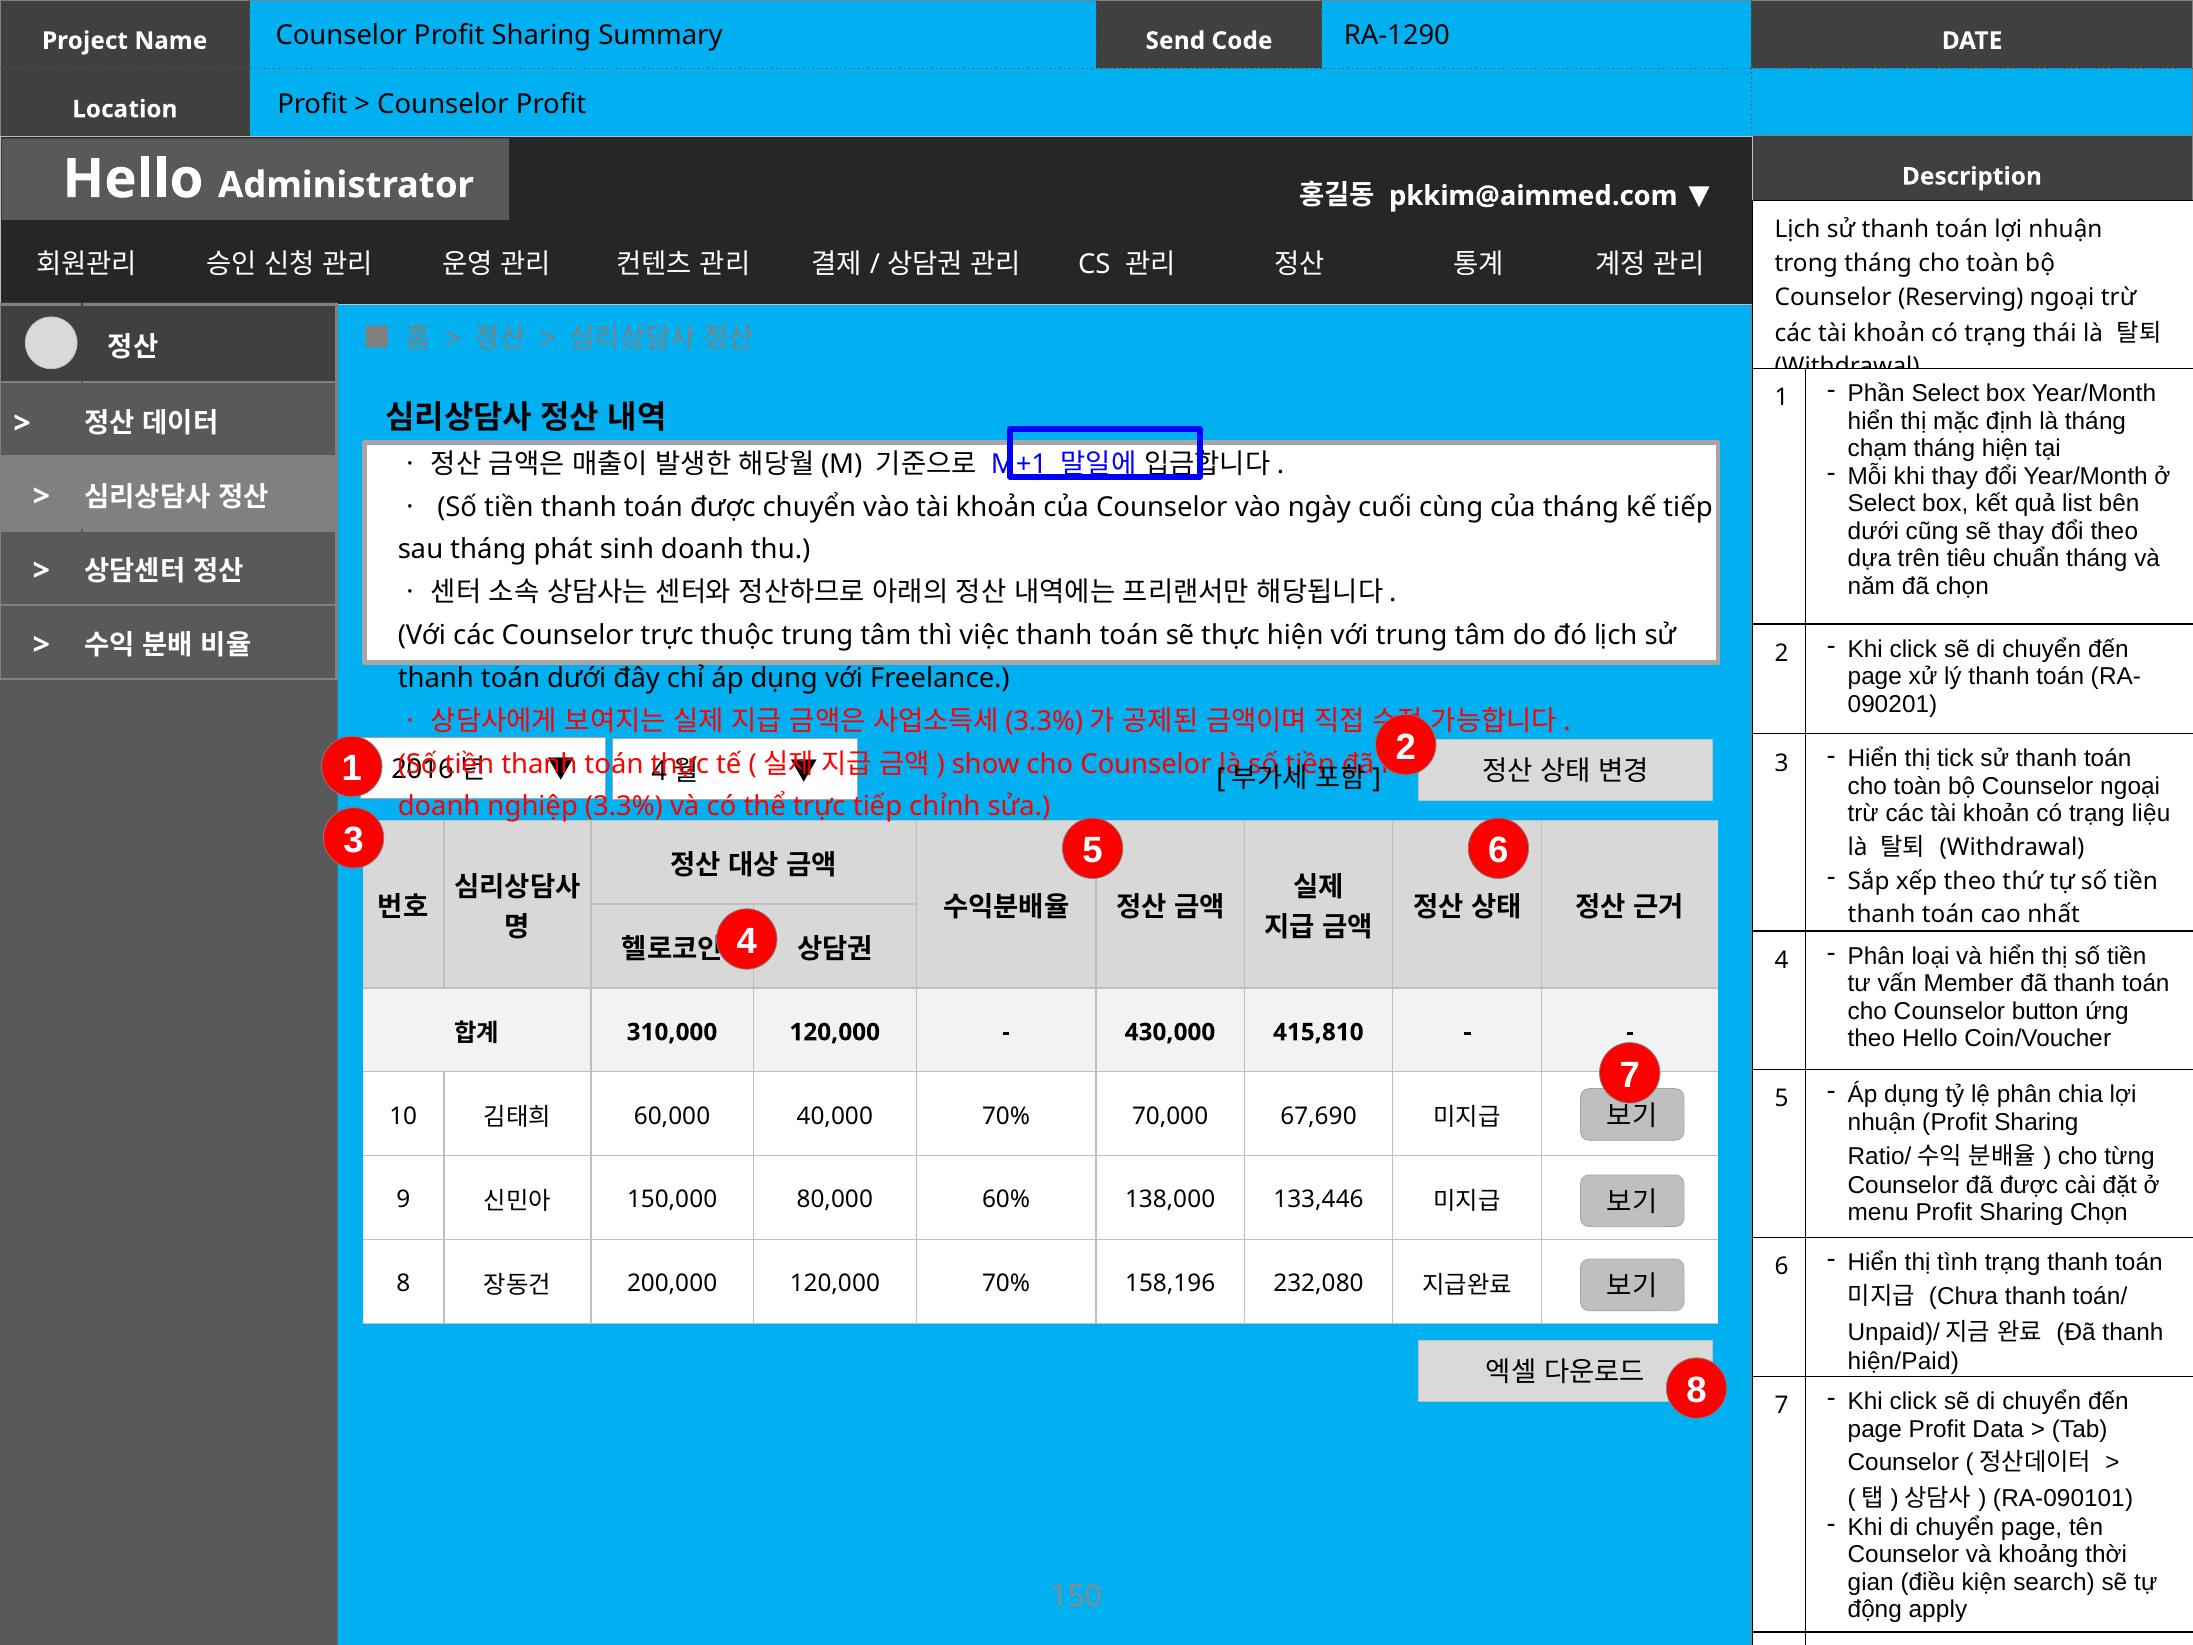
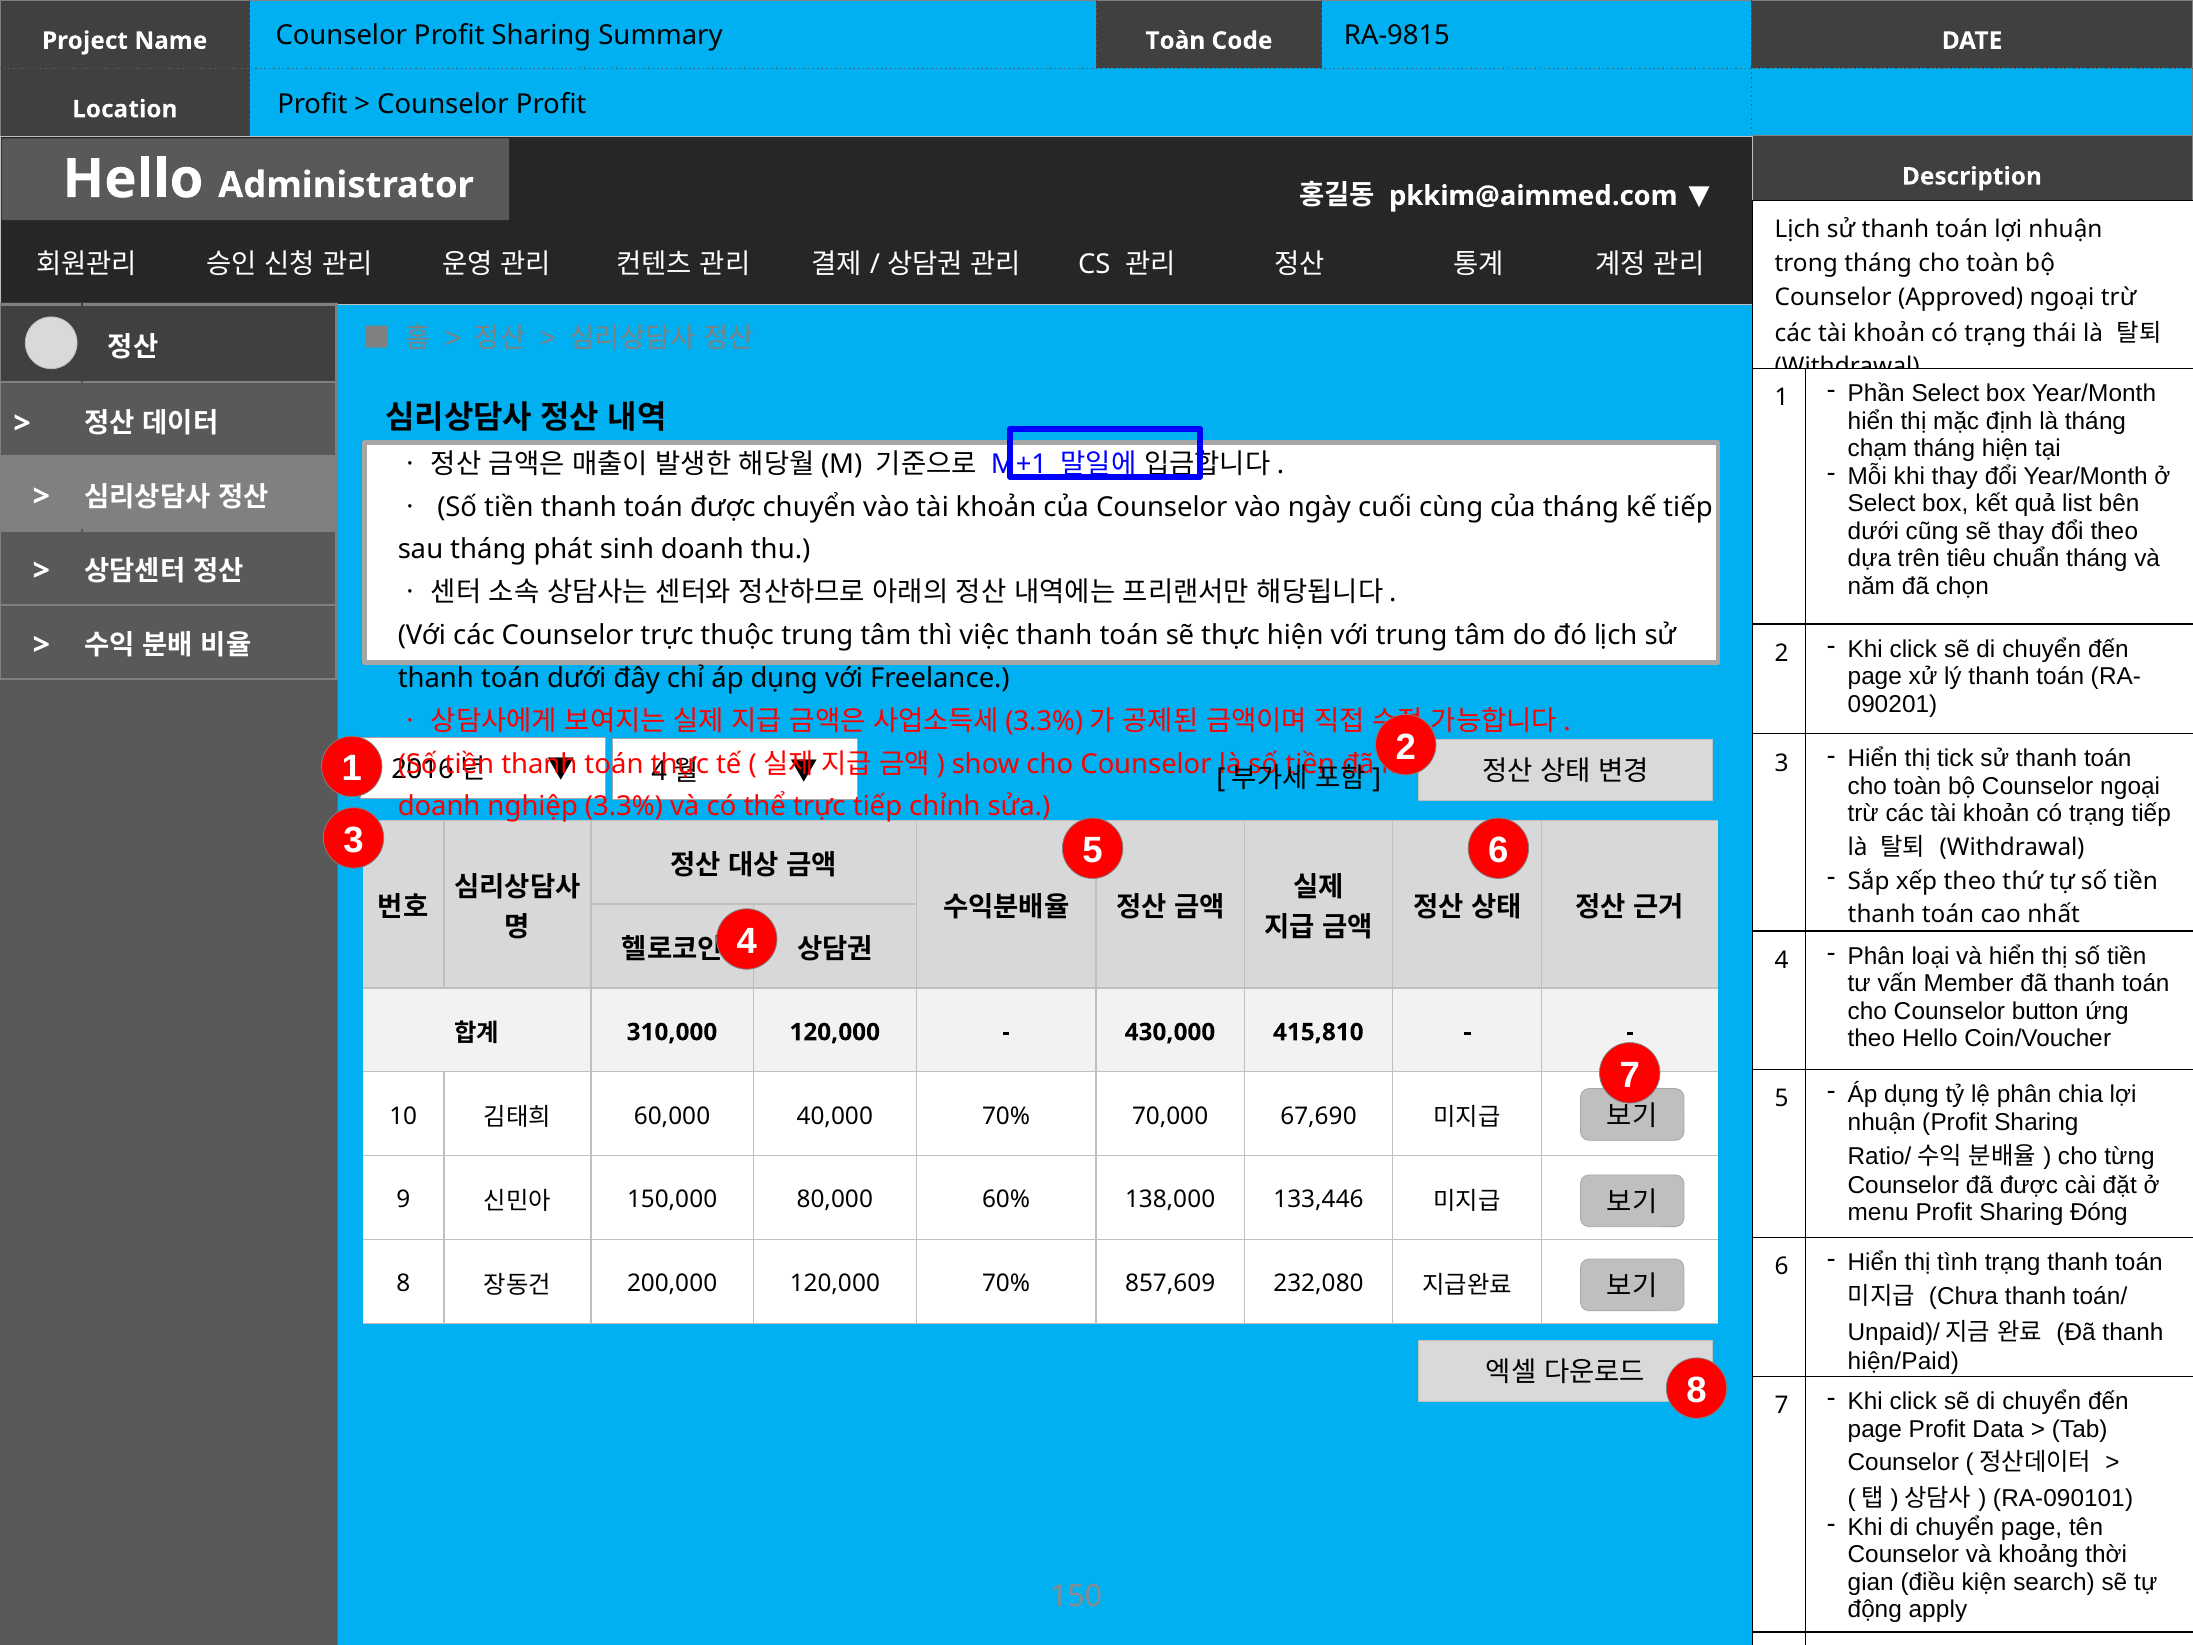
RA-1290: RA-1290 -> RA-9815
Send at (1175, 41): Send -> Toàn
Reserving: Reserving -> Approved
trạng liệu: liệu -> tiếp
Sharing Chọn: Chọn -> Đóng
158,196: 158,196 -> 857,609
